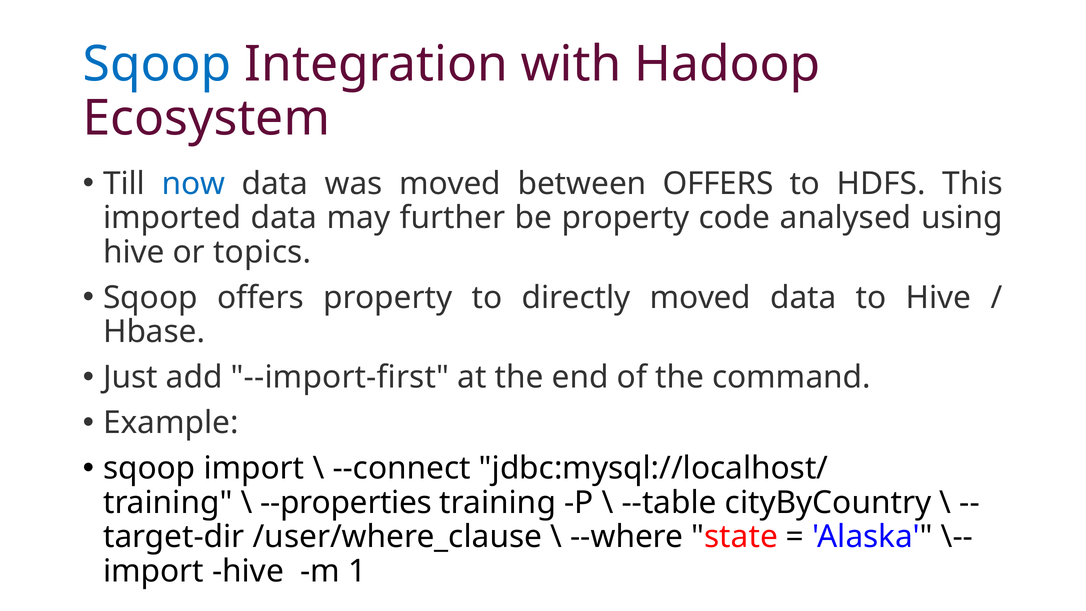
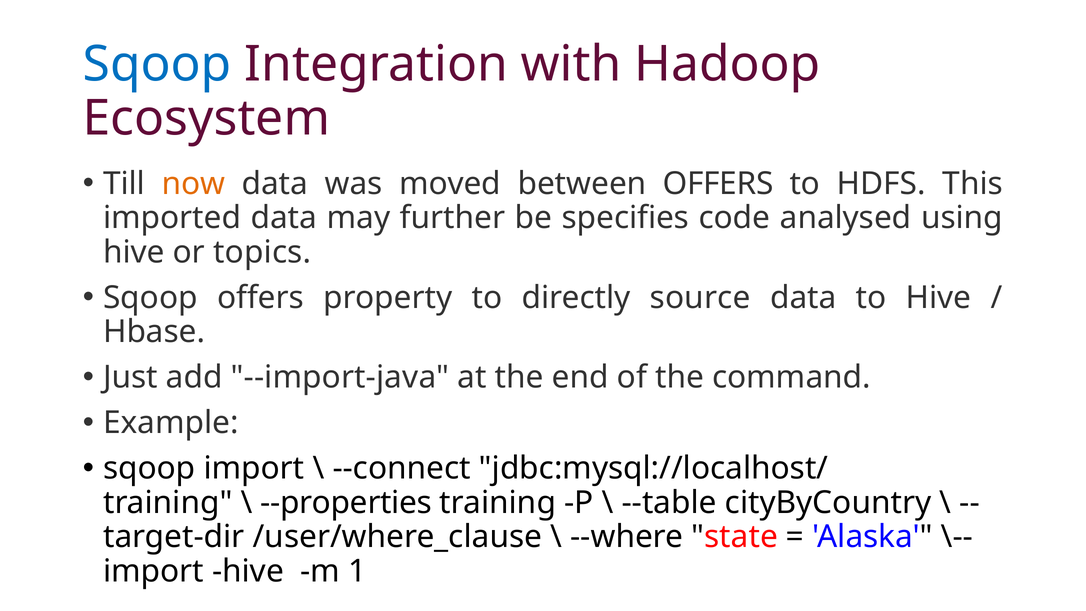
now colour: blue -> orange
be property: property -> specifies
directly moved: moved -> source
--import-first: --import-first -> --import-java
